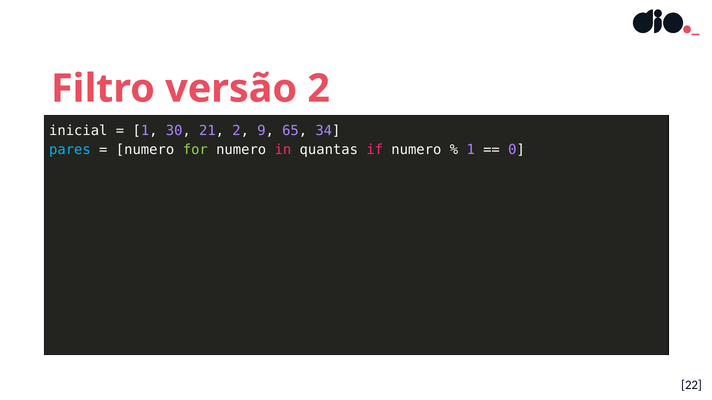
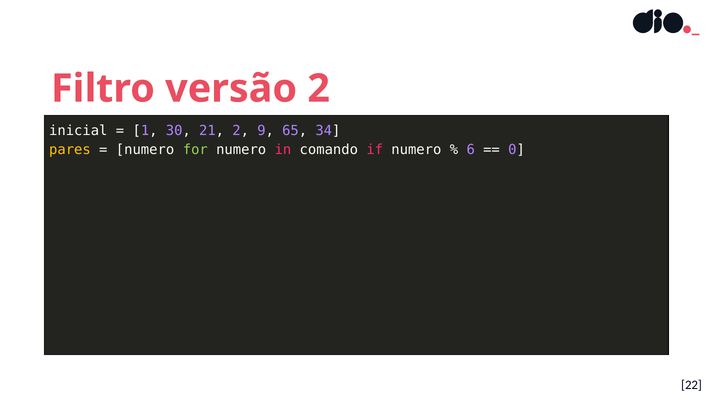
pares colour: light blue -> yellow
quantas: quantas -> comando
1 at (471, 150): 1 -> 6
